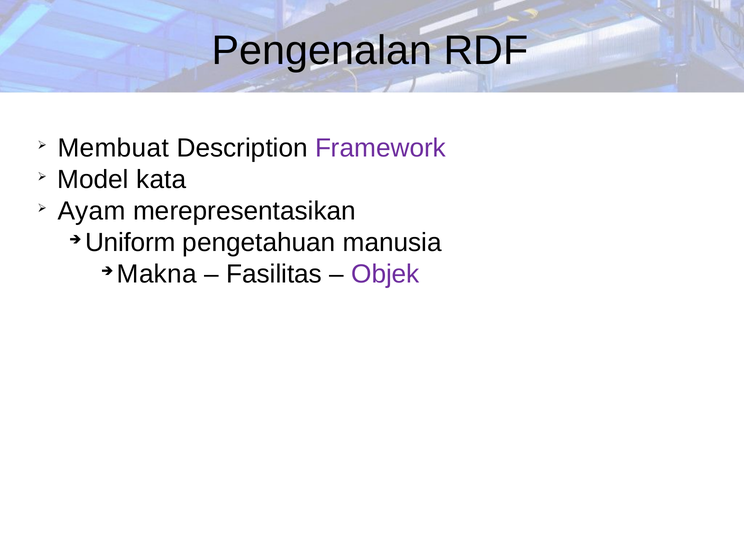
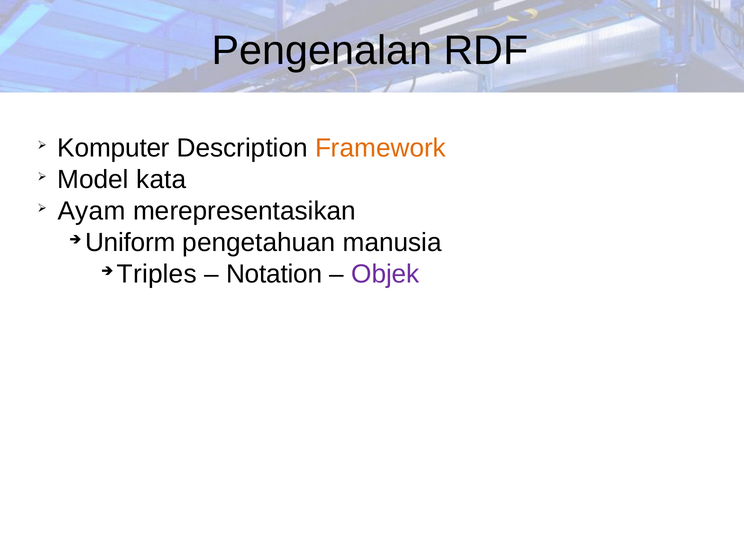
Membuat: Membuat -> Komputer
Framework colour: purple -> orange
Makna: Makna -> Triples
Fasilitas: Fasilitas -> Notation
